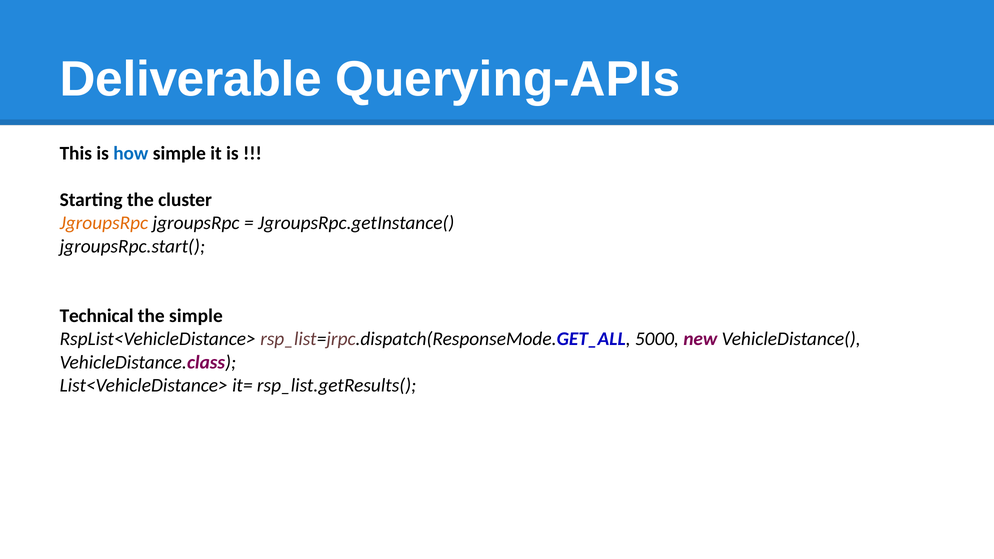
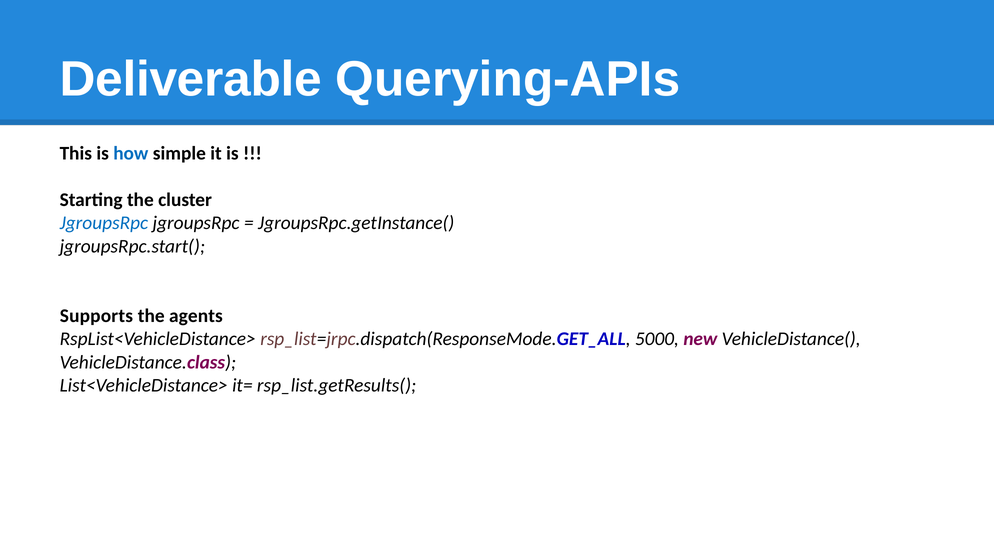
JgroupsRpc at (104, 223) colour: orange -> blue
Technical: Technical -> Supports
the simple: simple -> agents
